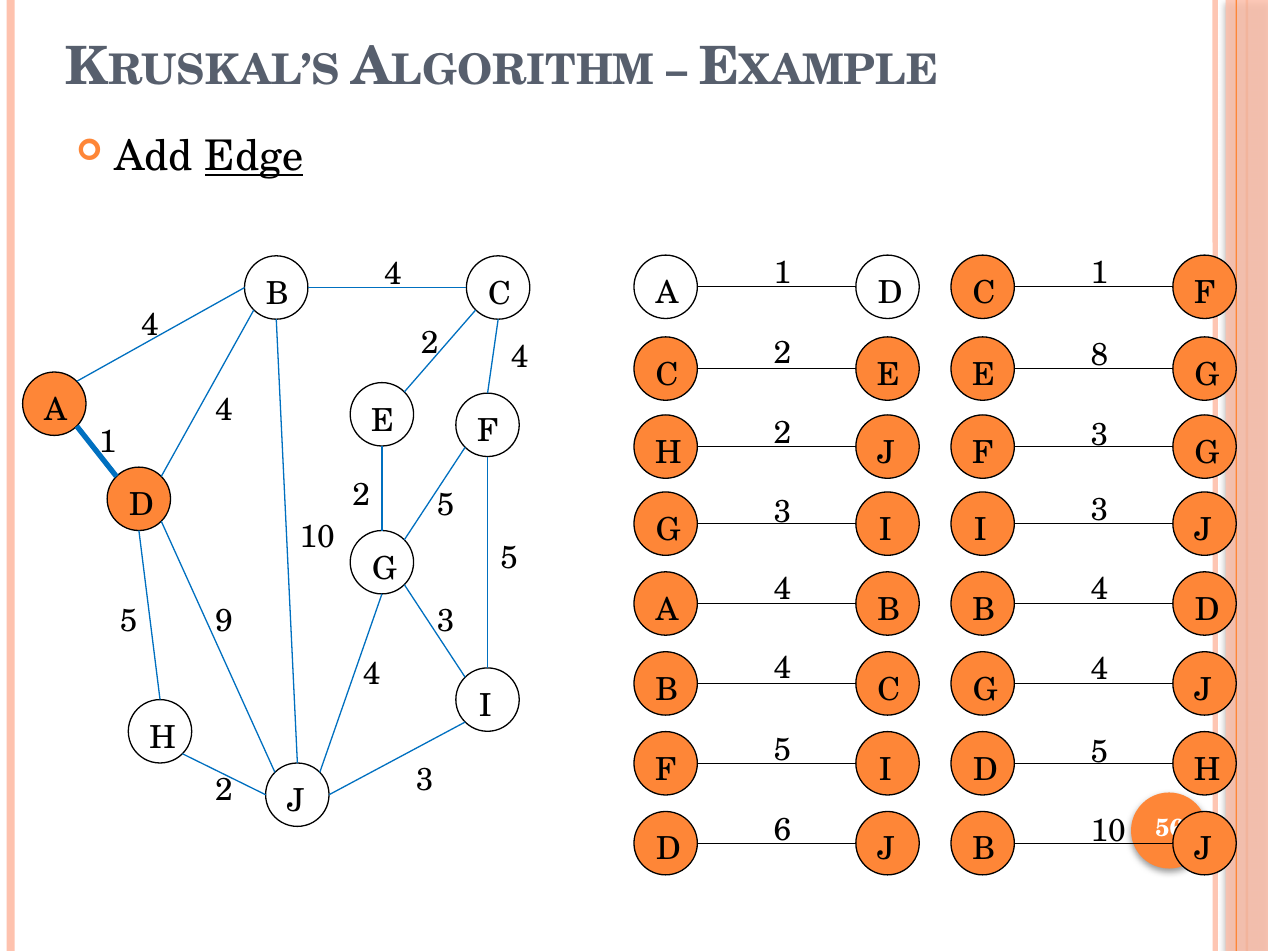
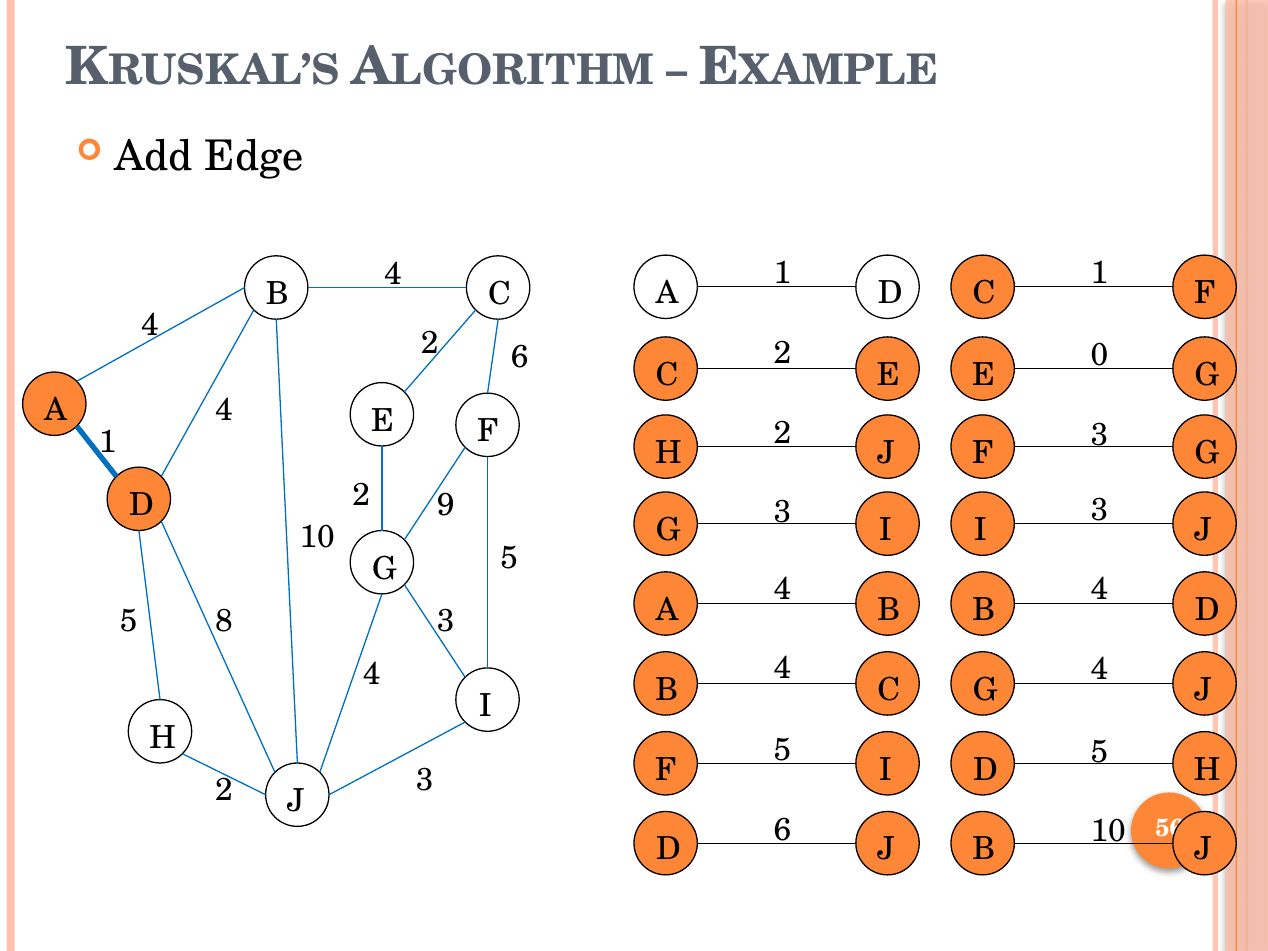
Edge underline: present -> none
2 4: 4 -> 6
8: 8 -> 0
5 at (446, 505): 5 -> 9
9: 9 -> 8
